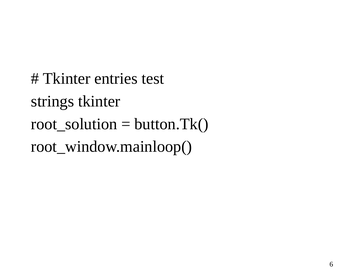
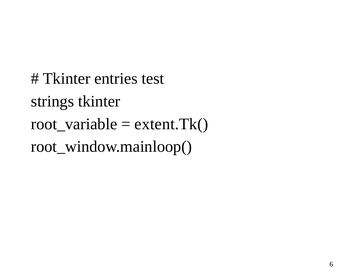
root_solution: root_solution -> root_variable
button.Tk(: button.Tk( -> extent.Tk(
